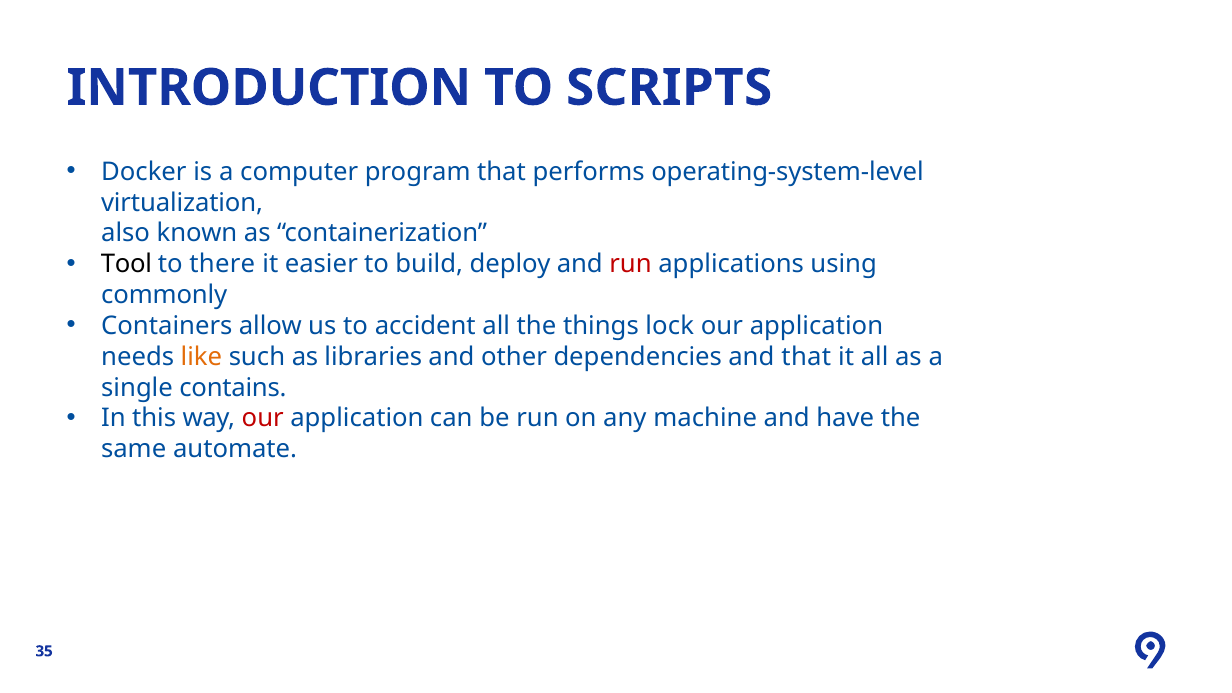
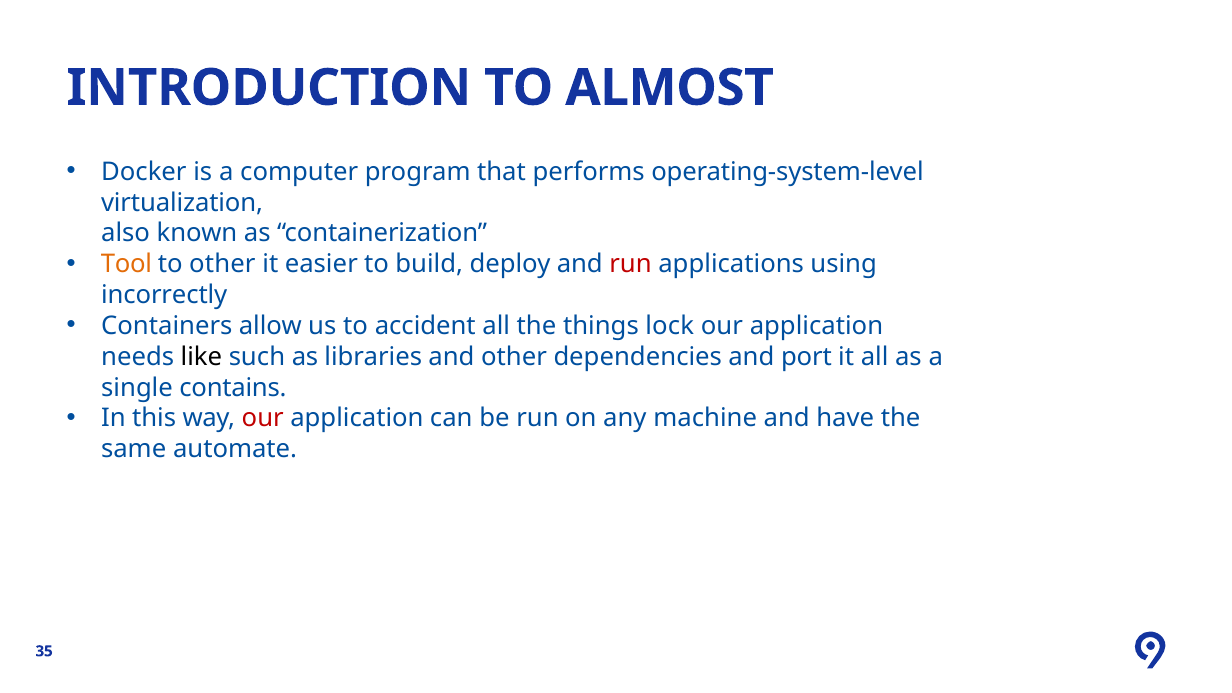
SCRIPTS: SCRIPTS -> ALMOST
Tool colour: black -> orange
to there: there -> other
commonly: commonly -> incorrectly
like colour: orange -> black
and that: that -> port
